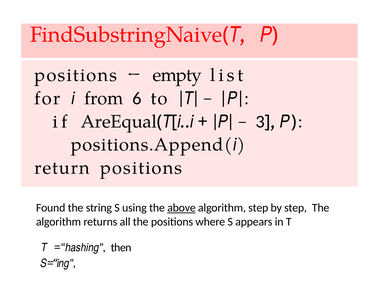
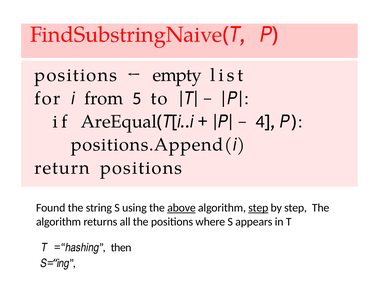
6: 6 -> 5
3: 3 -> 4
step at (258, 208) underline: none -> present
